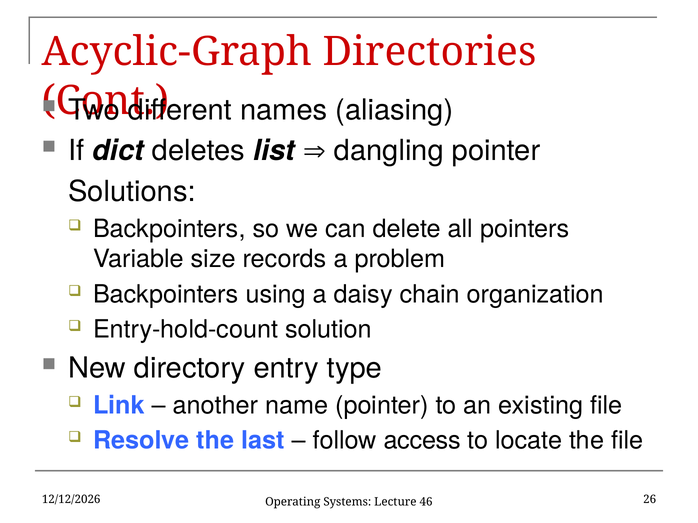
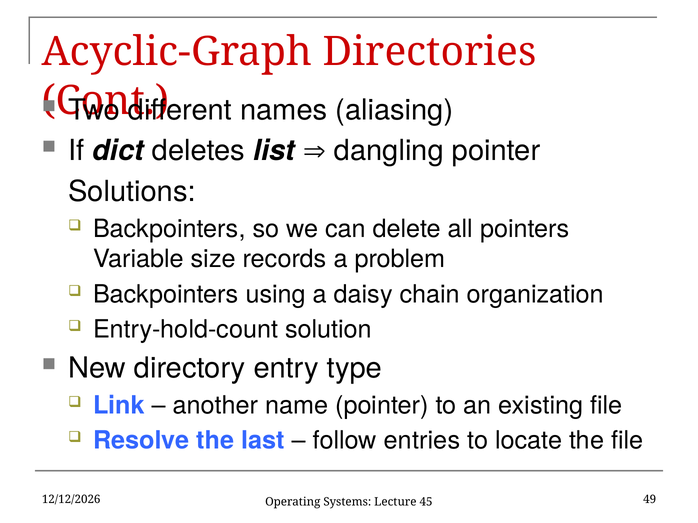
access: access -> entries
26: 26 -> 49
46: 46 -> 45
